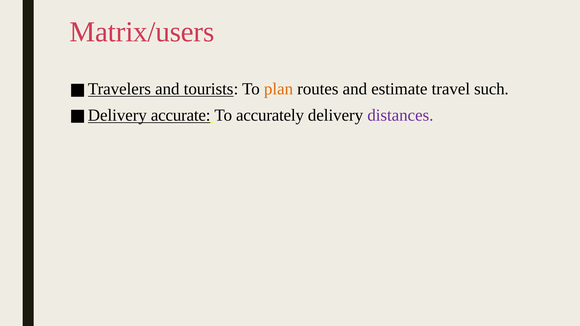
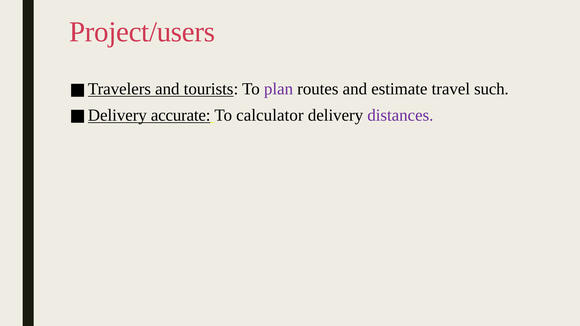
Matrix/users: Matrix/users -> Project/users
plan colour: orange -> purple
accurately: accurately -> calculator
